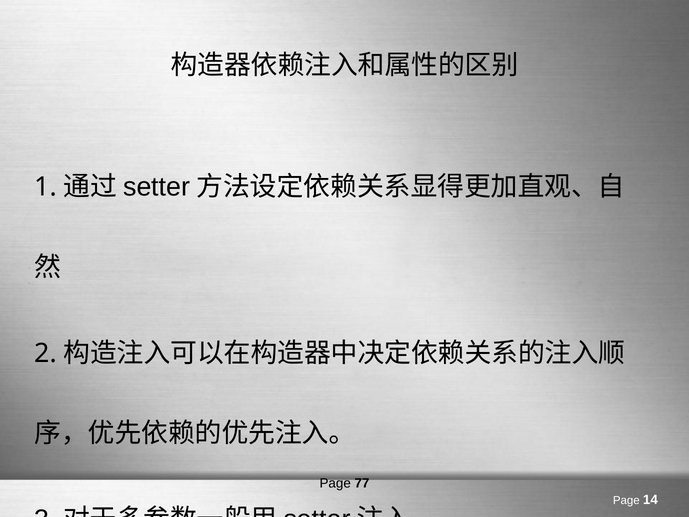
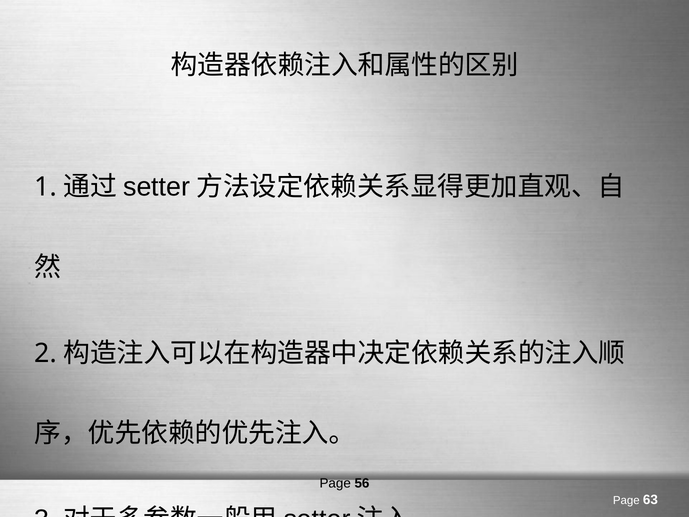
77: 77 -> 56
14: 14 -> 63
